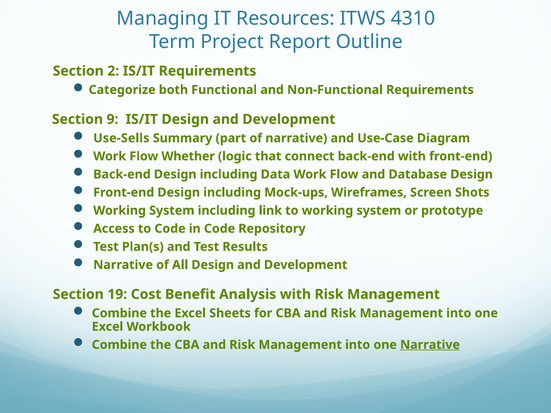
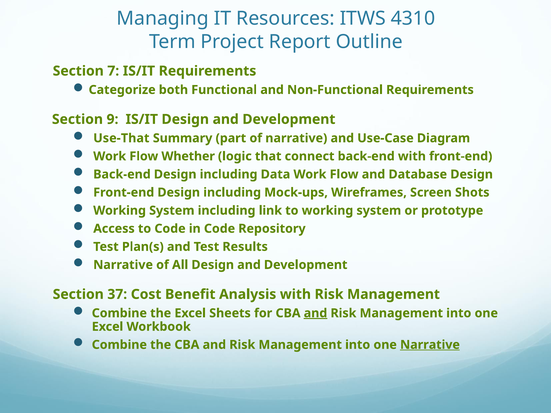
2: 2 -> 7
Use-Sells: Use-Sells -> Use-That
19: 19 -> 37
and at (315, 313) underline: none -> present
